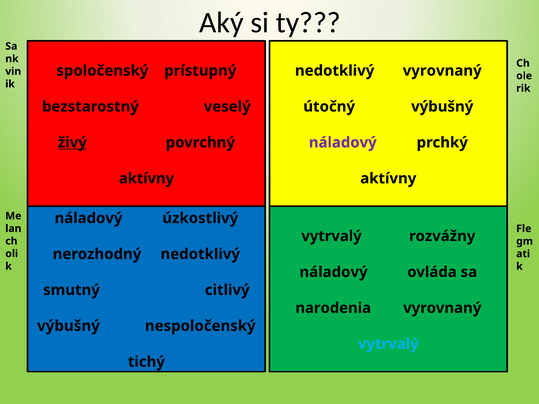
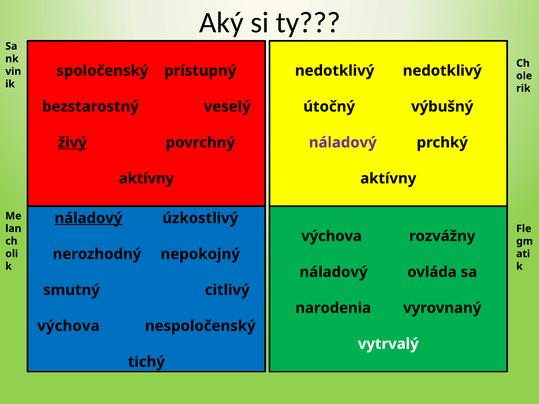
nedotklivý vyrovnaný: vyrovnaný -> nedotklivý
náladový at (88, 218) underline: none -> present
vytrvalý at (332, 236): vytrvalý -> výchova
nerozhodný nedotklivý: nedotklivý -> nepokojný
výbušný at (68, 326): výbušný -> výchova
vytrvalý at (388, 344) colour: light blue -> white
